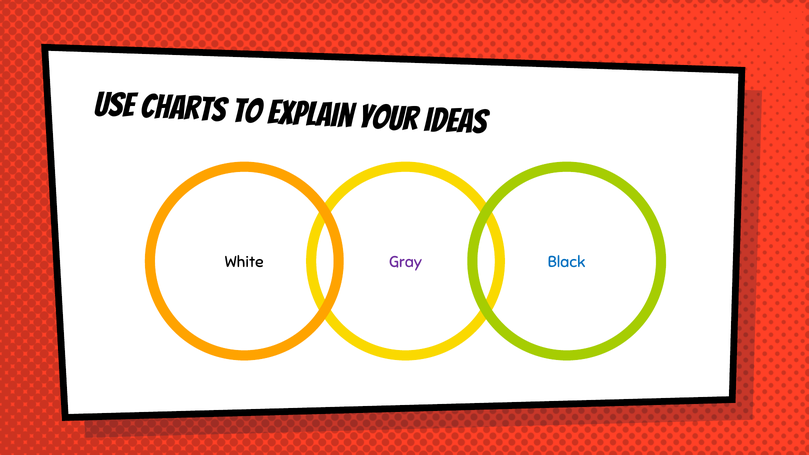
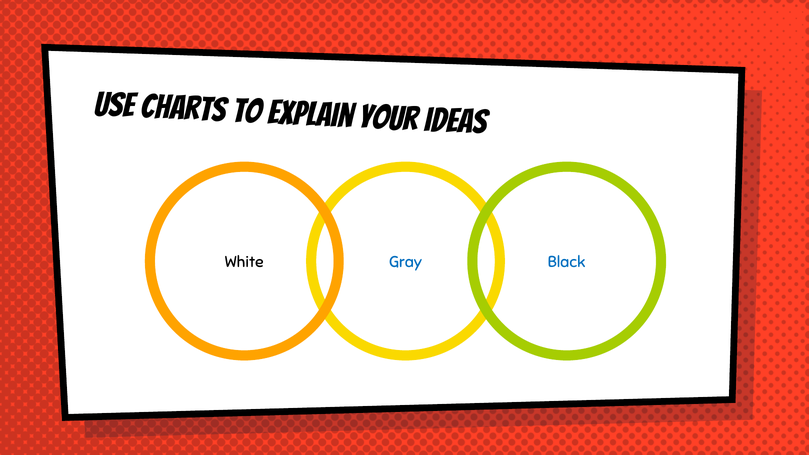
Gray colour: purple -> blue
